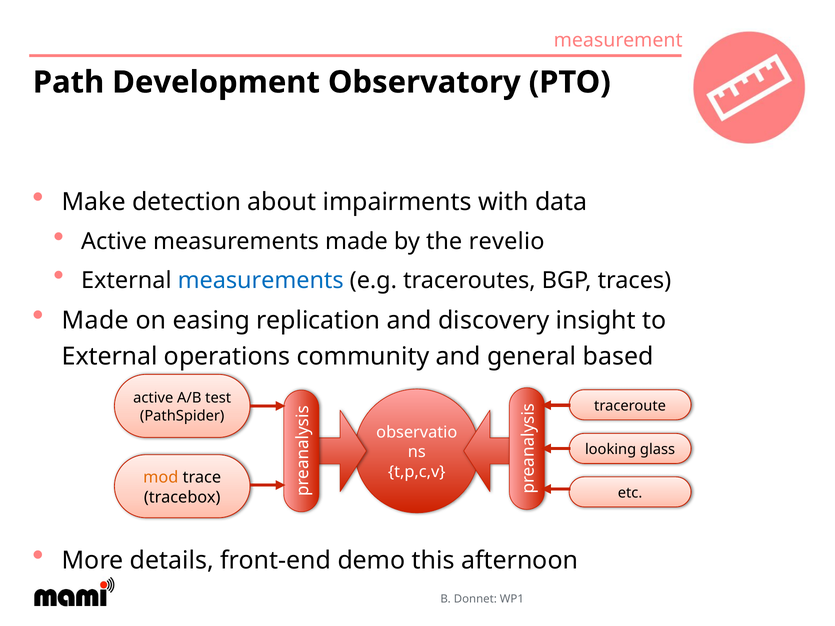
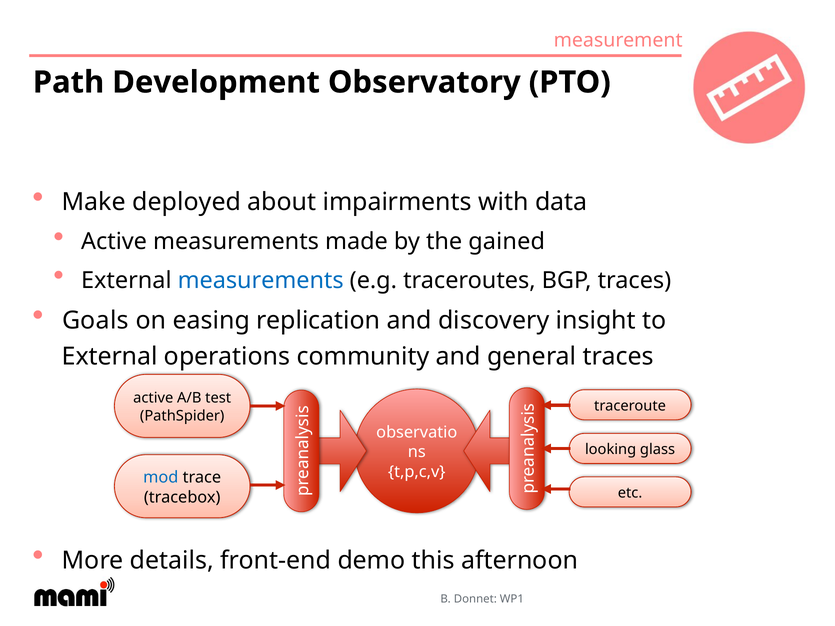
detection: detection -> deployed
revelio: revelio -> gained
Made at (95, 320): Made -> Goals
general based: based -> traces
mod colour: orange -> blue
